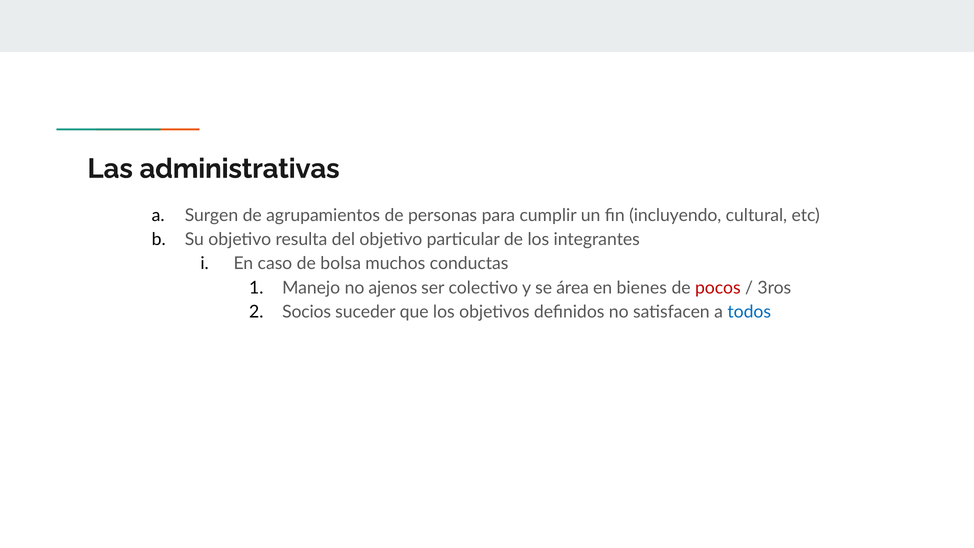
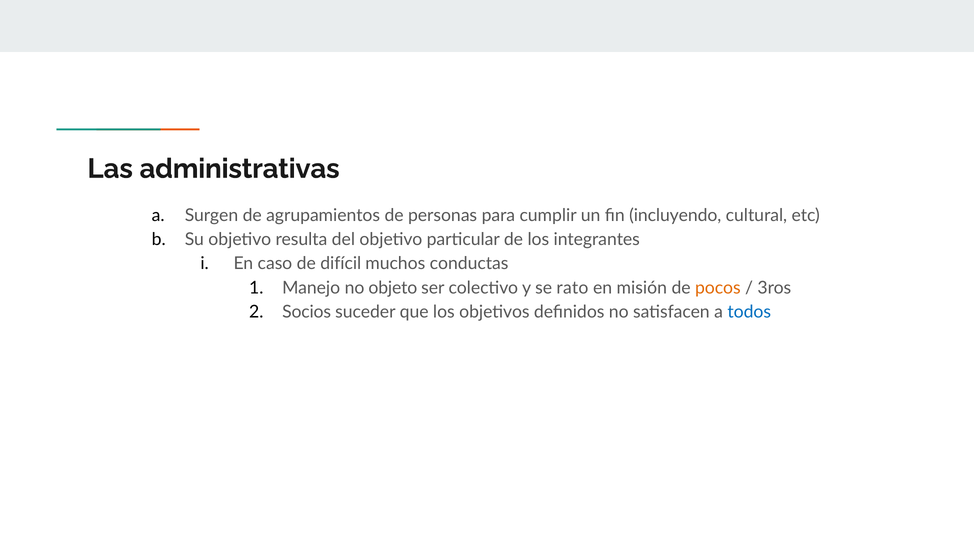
bolsa: bolsa -> difícil
ajenos: ajenos -> objeto
área: área -> rato
bienes: bienes -> misión
pocos colour: red -> orange
